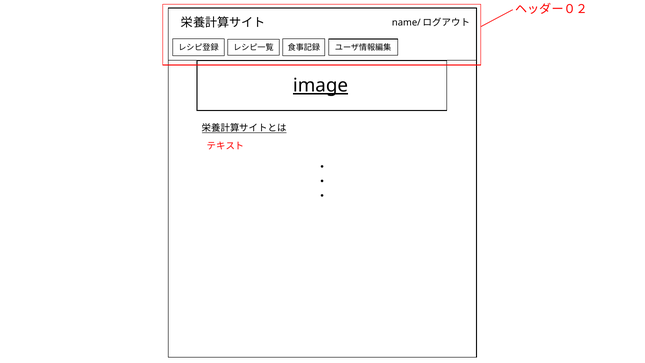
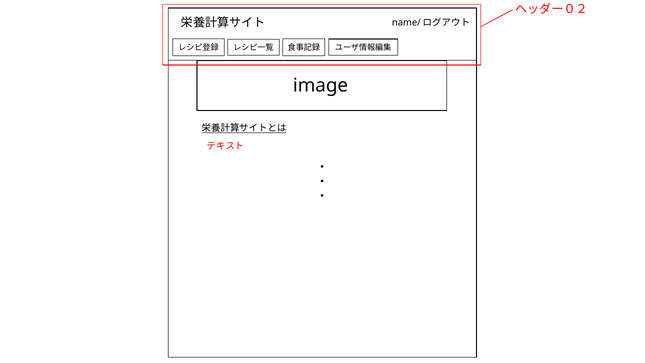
image underline: present -> none
